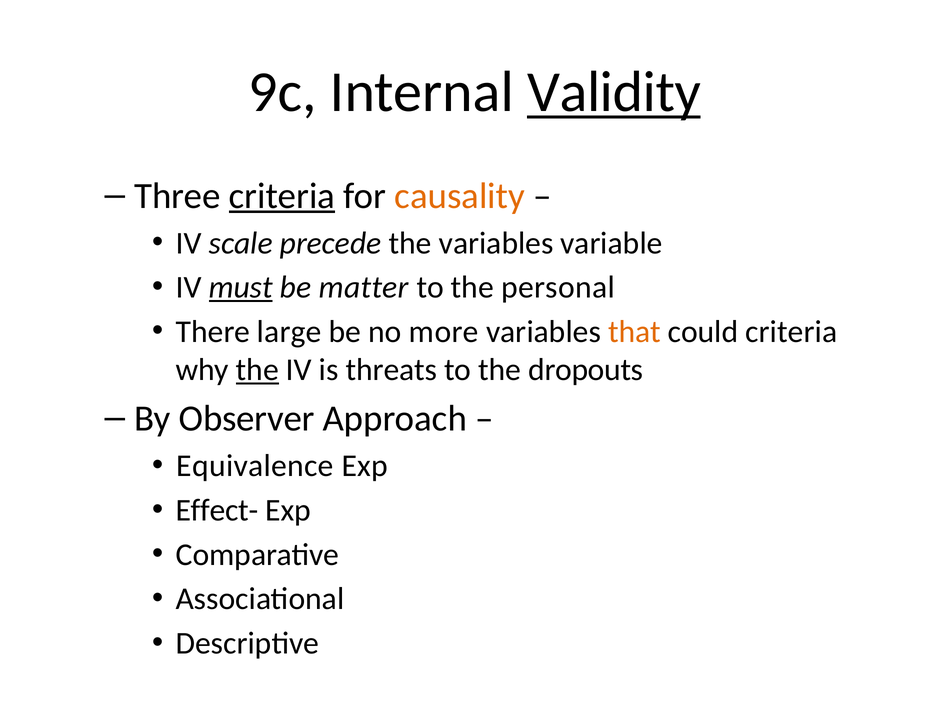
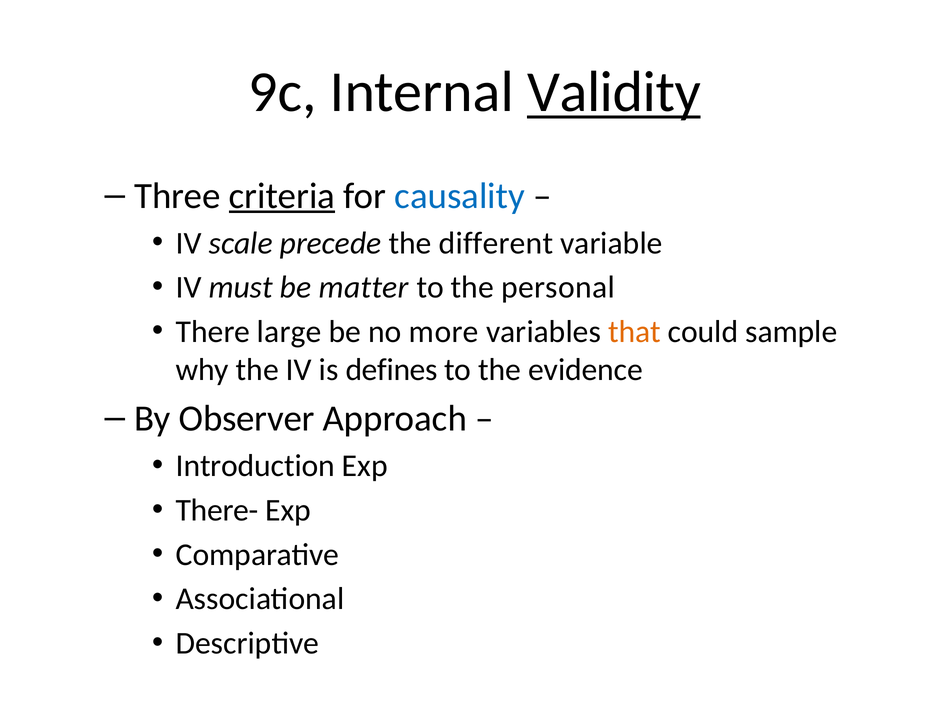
causality colour: orange -> blue
the variables: variables -> different
must underline: present -> none
could criteria: criteria -> sample
the at (257, 370) underline: present -> none
threats: threats -> defines
dropouts: dropouts -> evidence
Equivalence: Equivalence -> Introduction
Effect-: Effect- -> There-
